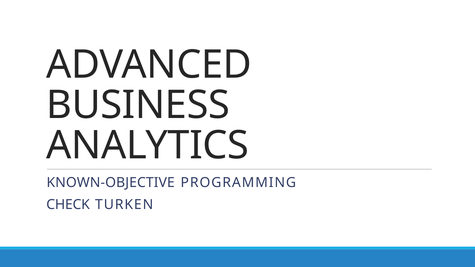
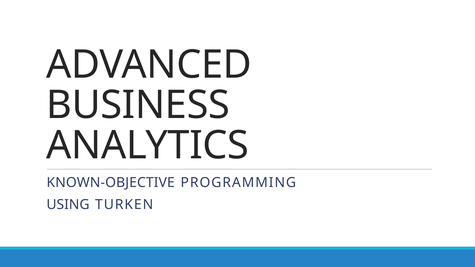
CHECK: CHECK -> USING
